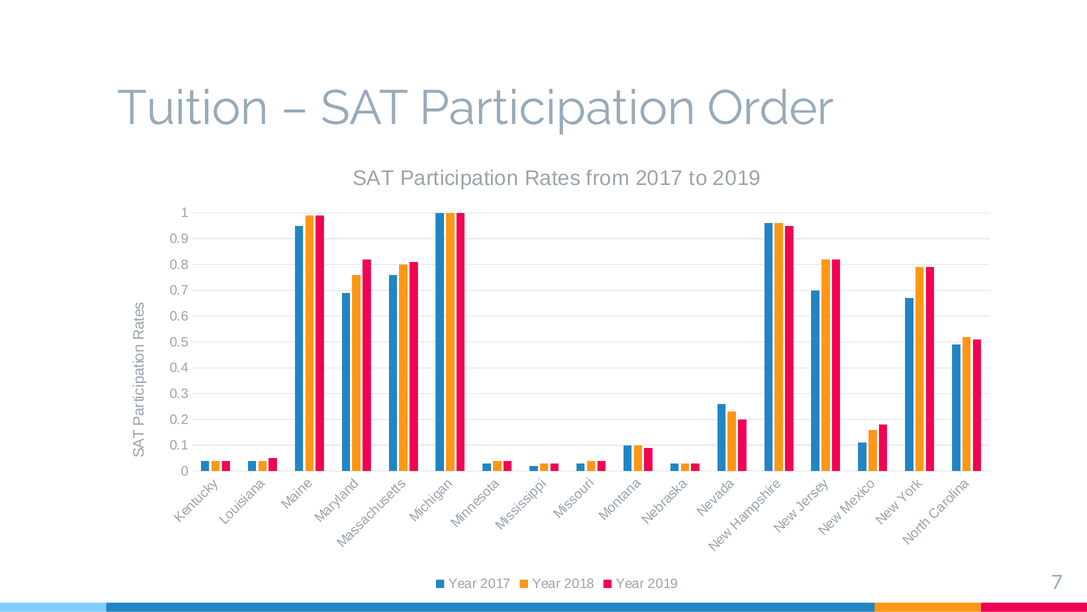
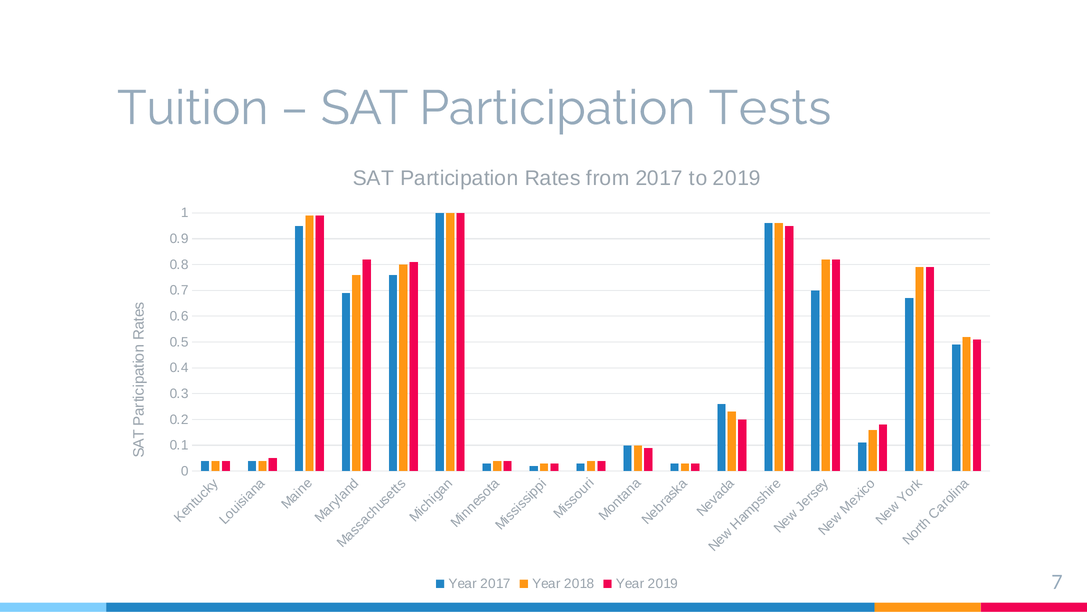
Order: Order -> Tests
